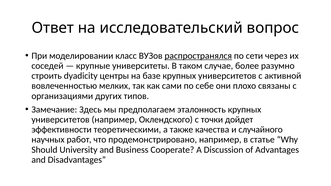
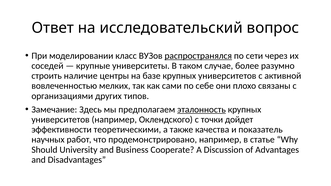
dyadicity: dyadicity -> наличие
эталонность underline: none -> present
случайного: случайного -> показатель
